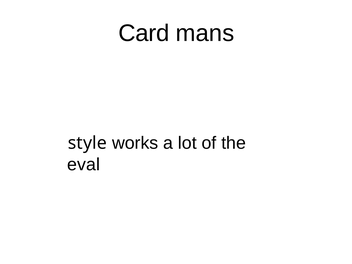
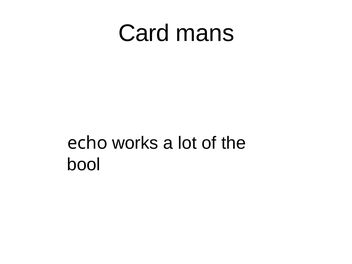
style: style -> echo
eval: eval -> bool
